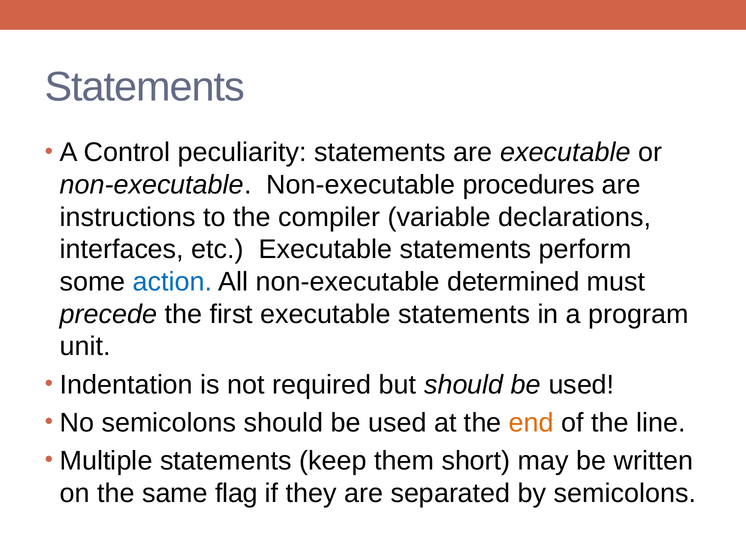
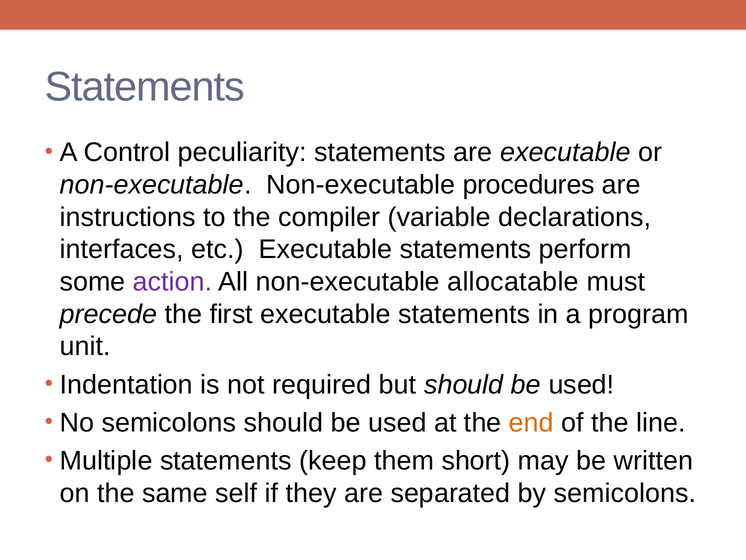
action colour: blue -> purple
determined: determined -> allocatable
flag: flag -> self
